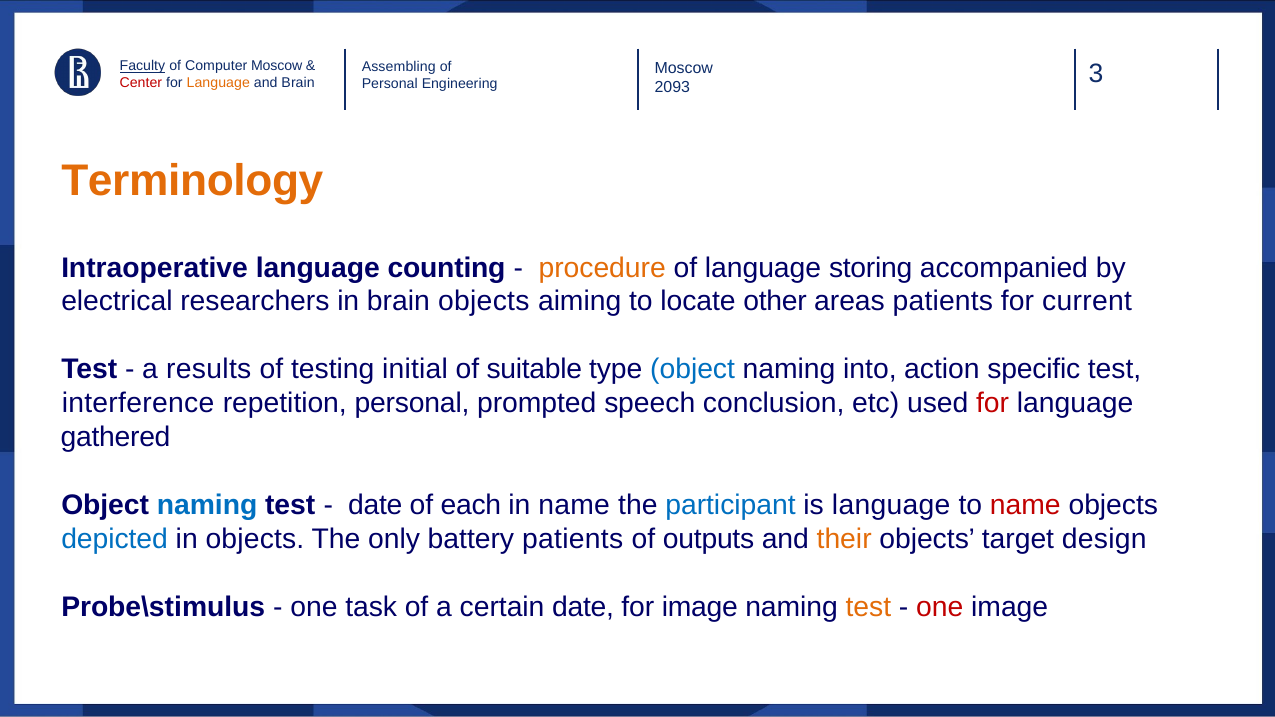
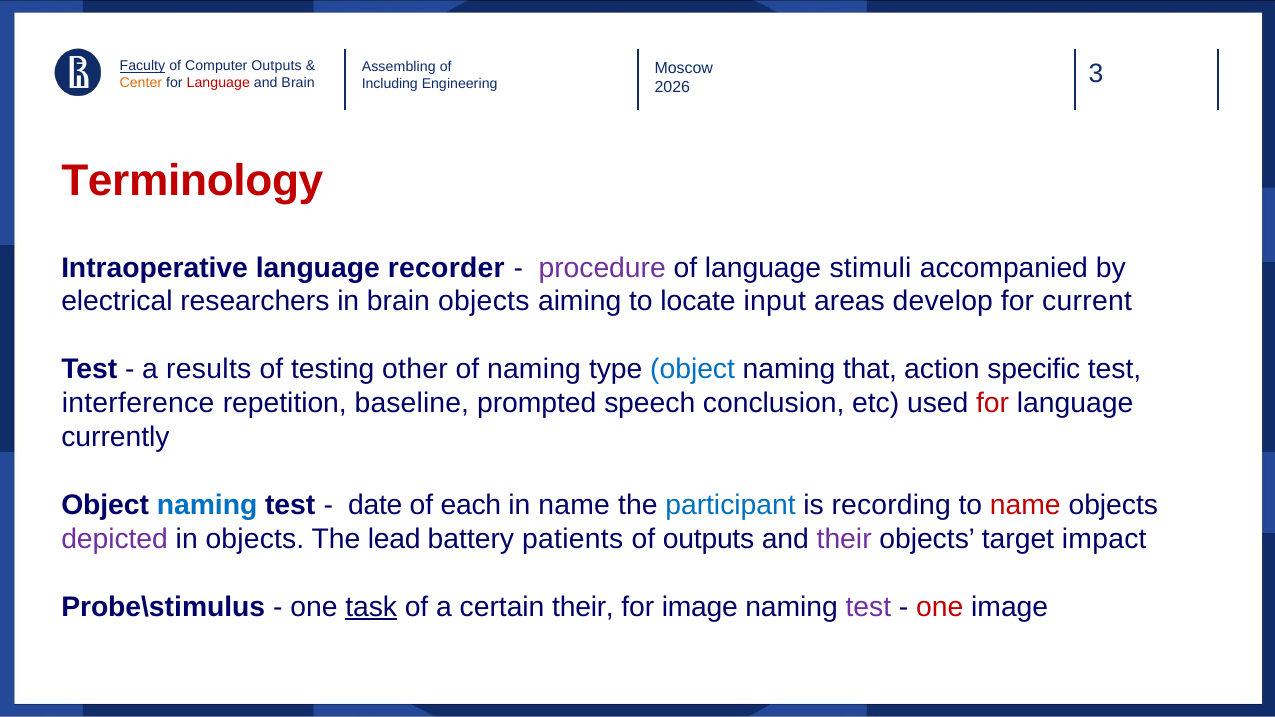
Computer Moscow: Moscow -> Outputs
Center colour: red -> orange
Language at (218, 83) colour: orange -> red
Personal at (390, 84): Personal -> Including
2093: 2093 -> 2026
Terminology colour: orange -> red
counting: counting -> recorder
procedure colour: orange -> purple
storing: storing -> stimuli
other: other -> input
areas patients: patients -> develop
initial: initial -> other
of suitable: suitable -> naming
into: into -> that
repetition personal: personal -> baseline
gathered: gathered -> currently
is language: language -> recording
depicted colour: blue -> purple
only: only -> lead
their at (844, 539) colour: orange -> purple
design: design -> impact
task underline: none -> present
certain date: date -> their
test at (868, 607) colour: orange -> purple
